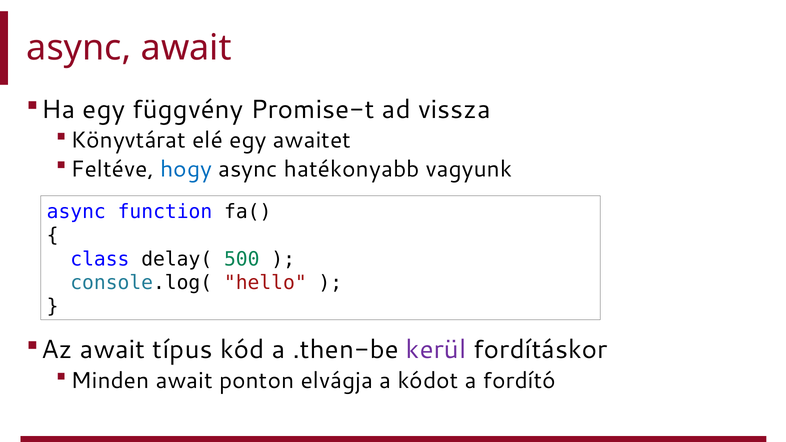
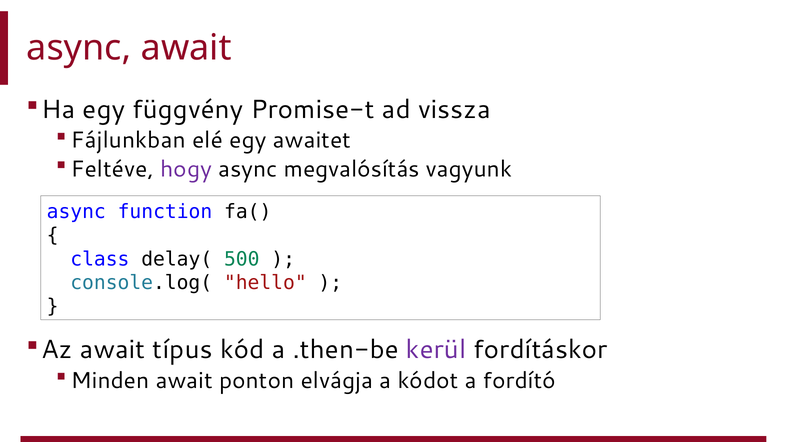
Könyvtárat: Könyvtárat -> Fájlunkban
hogy colour: blue -> purple
hatékonyabb: hatékonyabb -> megvalósítás
